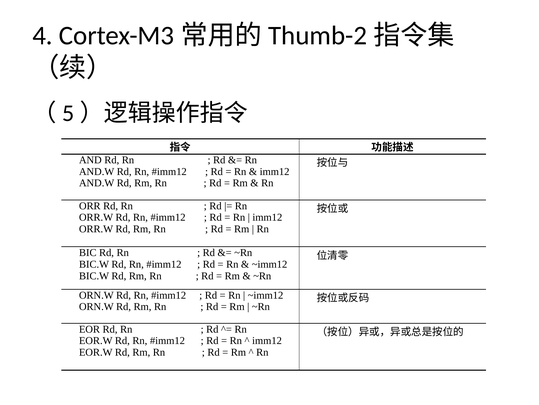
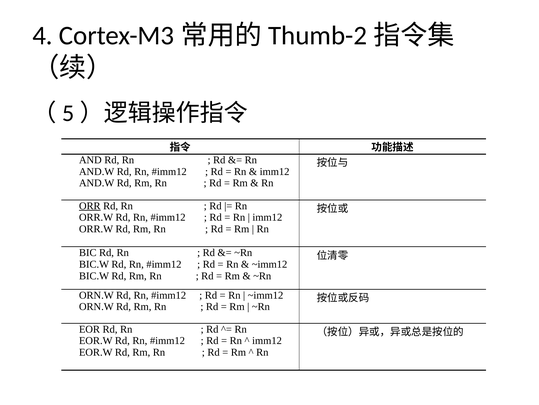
ORR underline: none -> present
